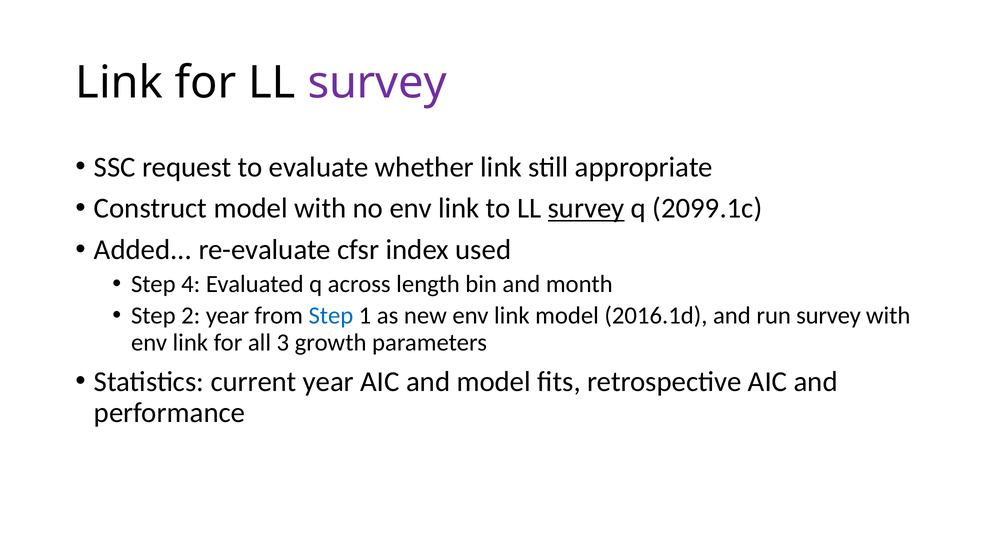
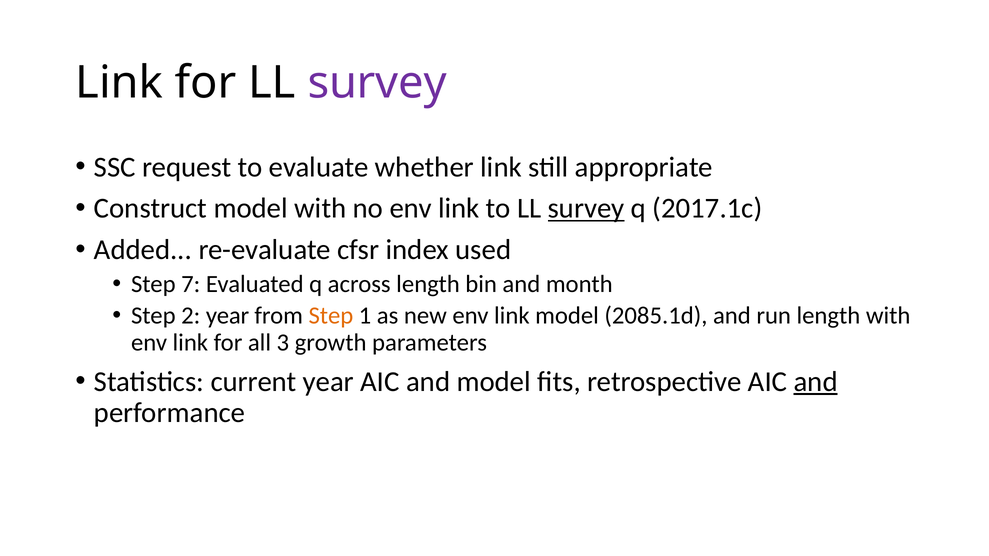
2099.1c: 2099.1c -> 2017.1c
4: 4 -> 7
Step at (331, 316) colour: blue -> orange
2016.1d: 2016.1d -> 2085.1d
run survey: survey -> length
and at (816, 382) underline: none -> present
